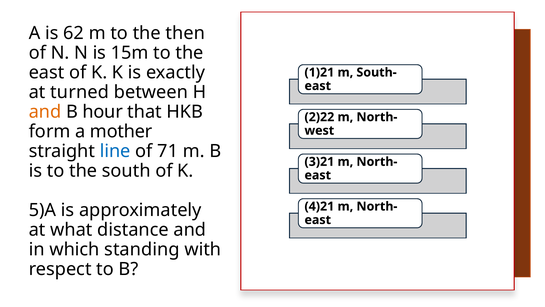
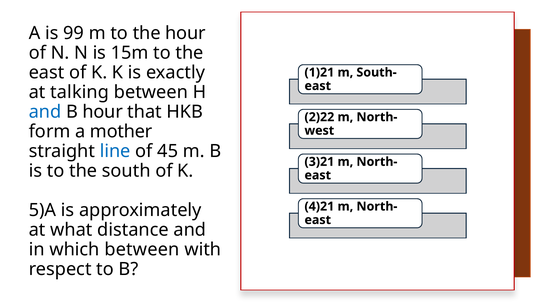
62: 62 -> 99
the then: then -> hour
turned: turned -> talking
and at (45, 112) colour: orange -> blue
71: 71 -> 45
which standing: standing -> between
